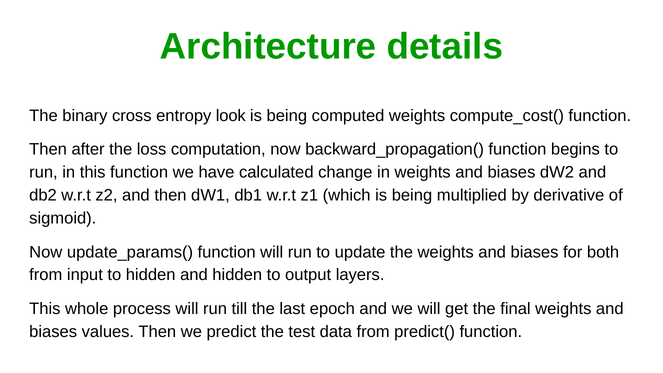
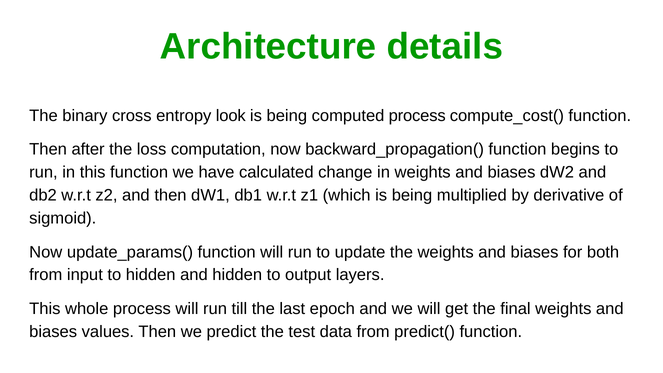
computed weights: weights -> process
